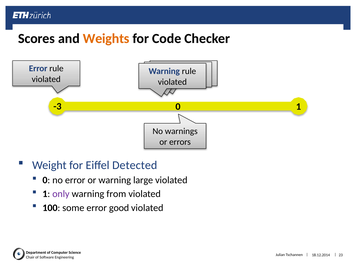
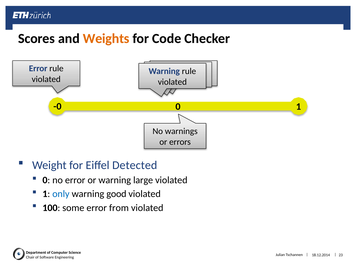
-3: -3 -> -0
only colour: purple -> blue
from: from -> good
good: good -> from
